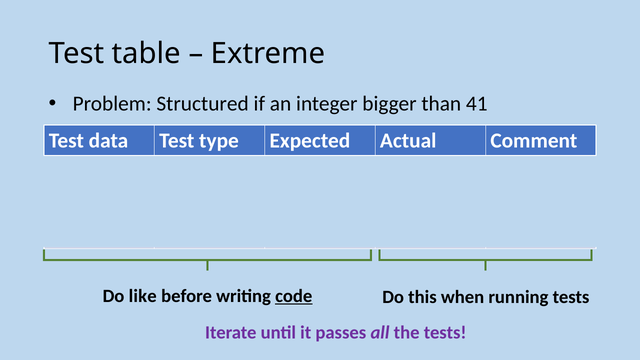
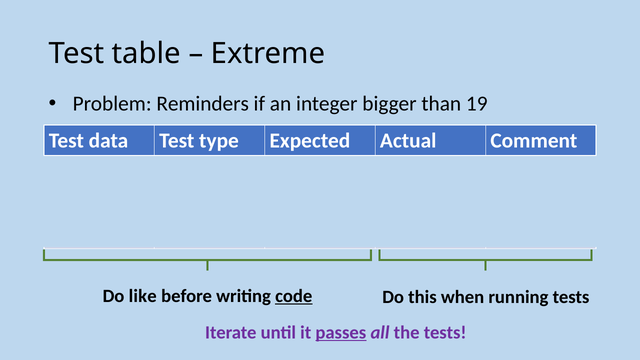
Structured: Structured -> Reminders
41: 41 -> 19
passes underline: none -> present
